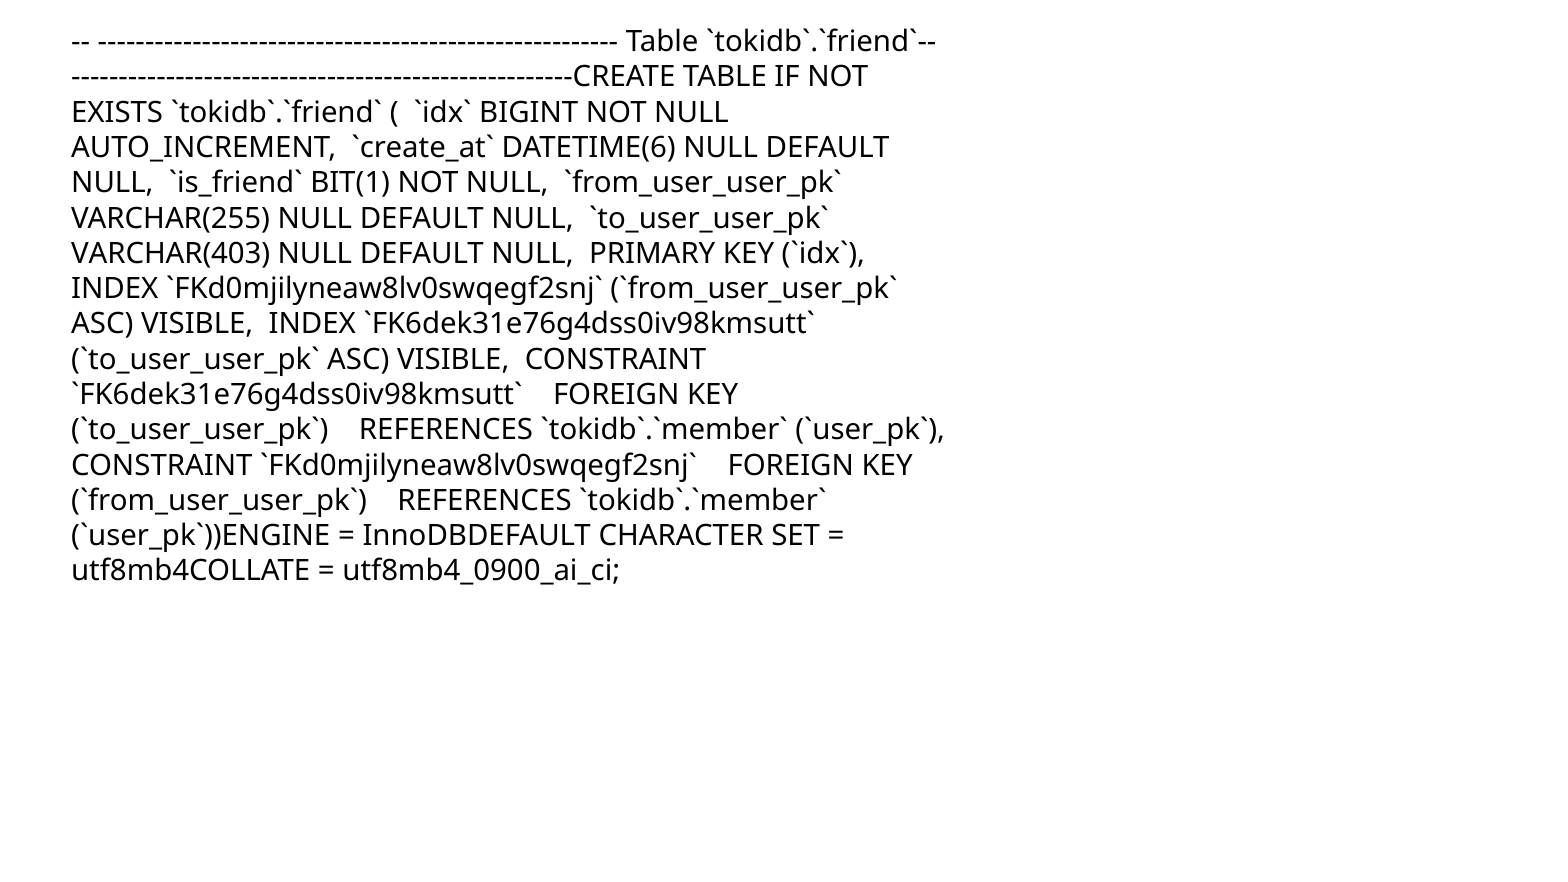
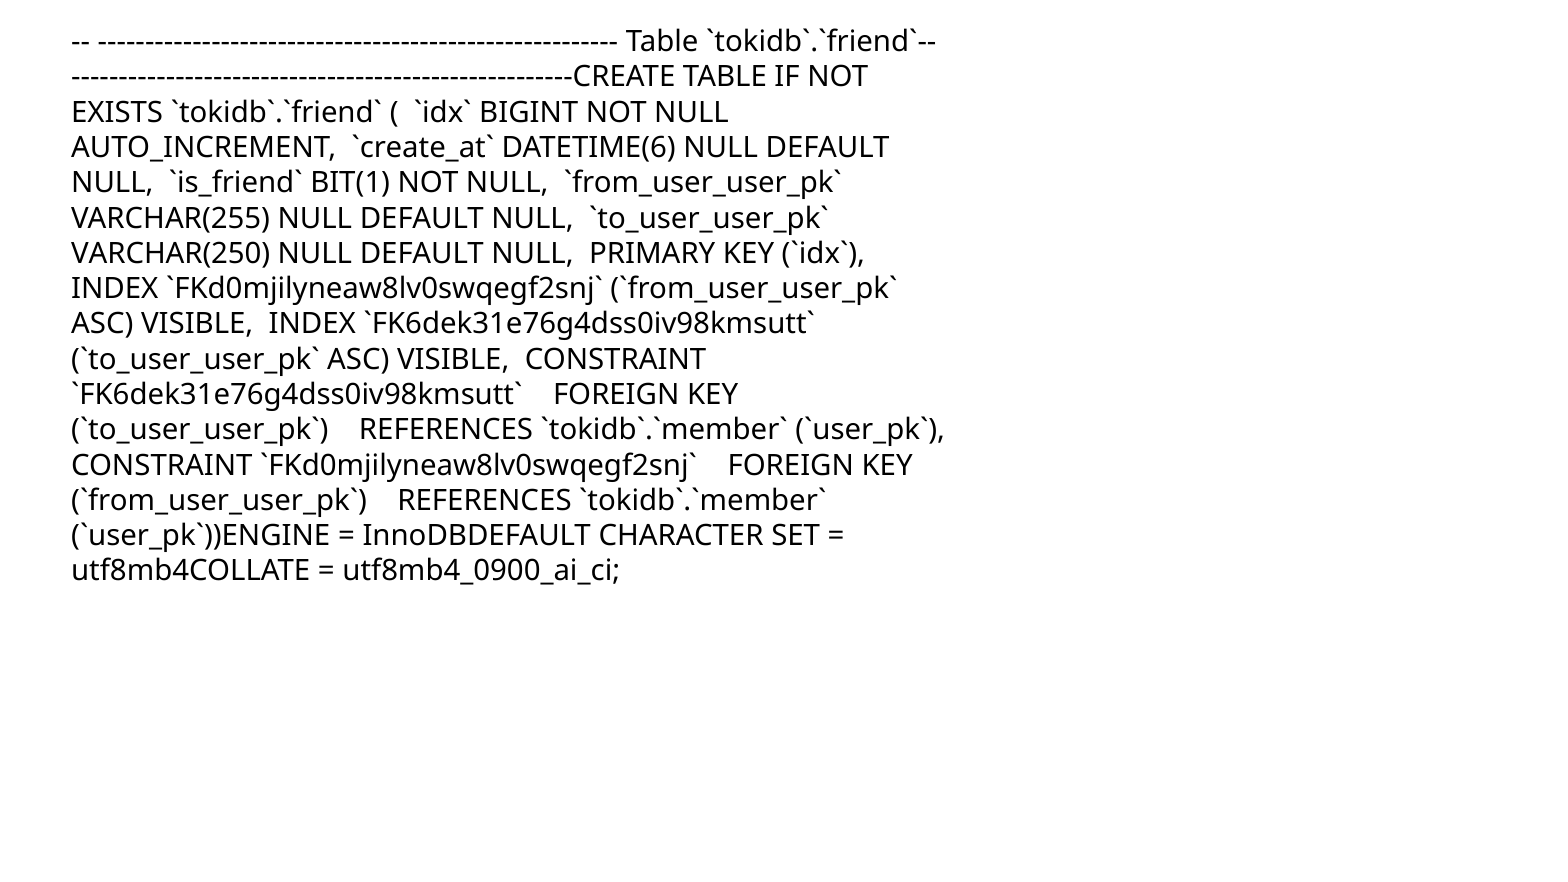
VARCHAR(403: VARCHAR(403 -> VARCHAR(250
